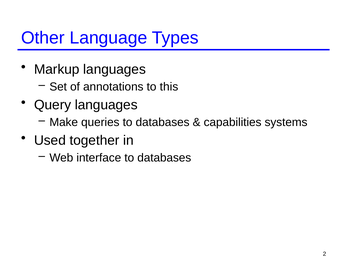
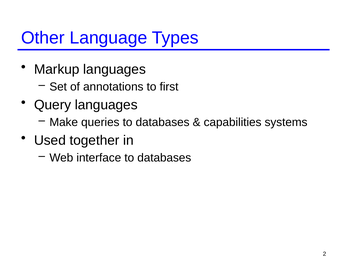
this: this -> first
